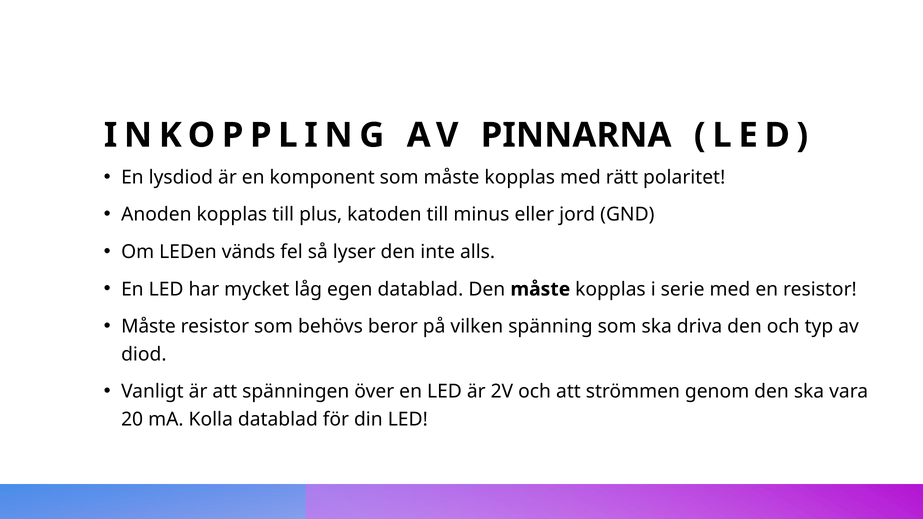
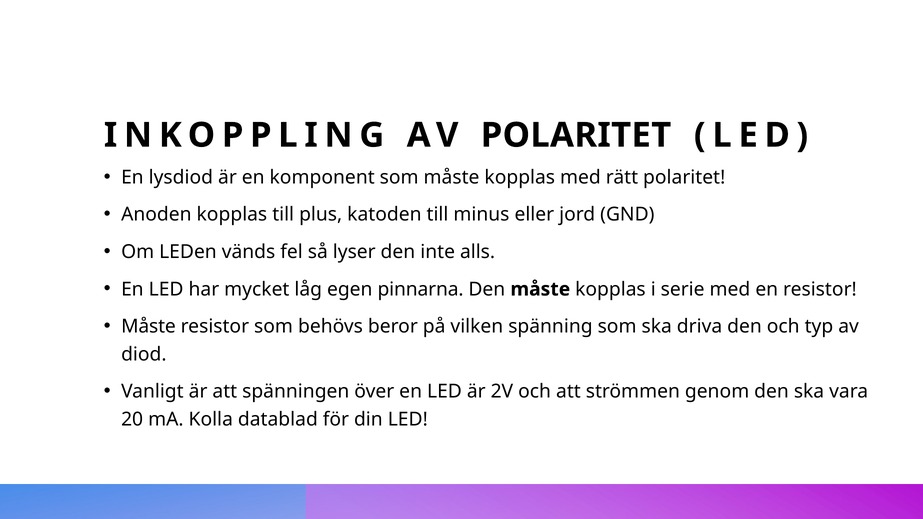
AV PINNARNA: PINNARNA -> POLARITET
egen datablad: datablad -> pinnarna
